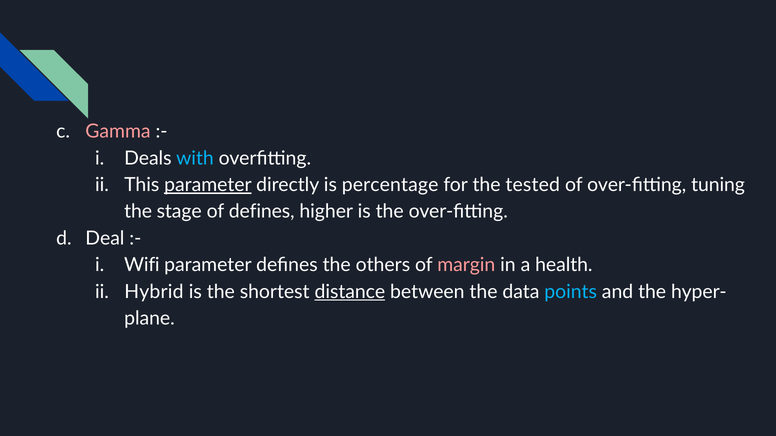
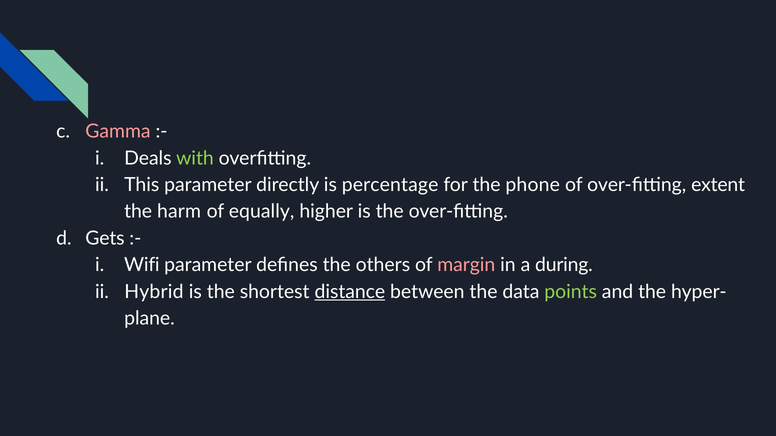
with colour: light blue -> light green
parameter at (208, 185) underline: present -> none
tested: tested -> phone
tuning: tuning -> extent
stage: stage -> harm
of defines: defines -> equally
Deal: Deal -> Gets
health: health -> during
points colour: light blue -> light green
